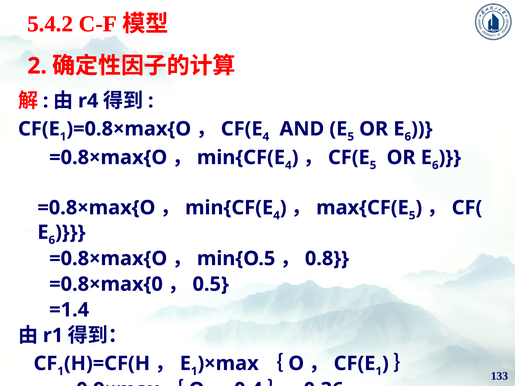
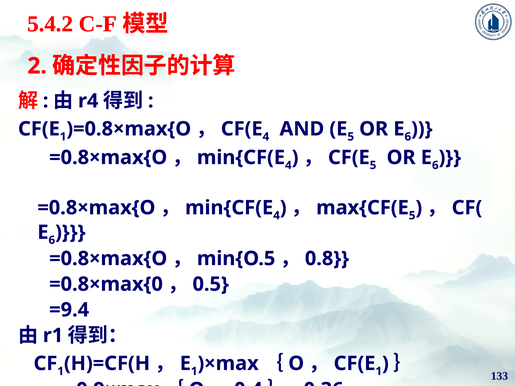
=1.4: =1.4 -> =9.4
